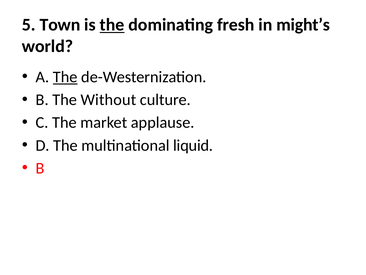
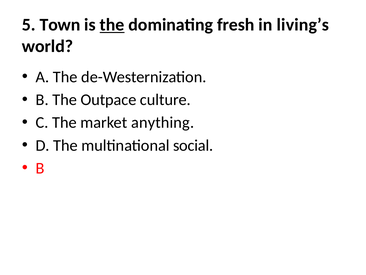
might’s: might’s -> living’s
The at (65, 77) underline: present -> none
Without: Without -> Outpace
applause: applause -> anything
liquid: liquid -> social
